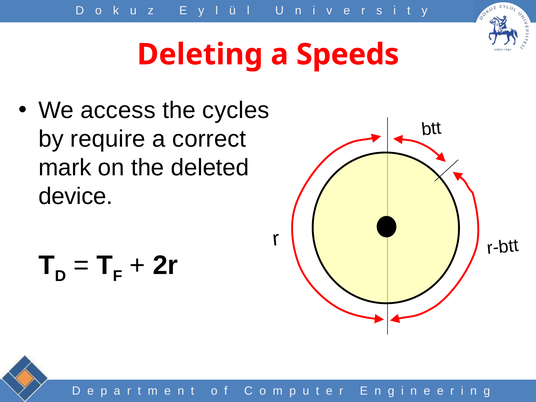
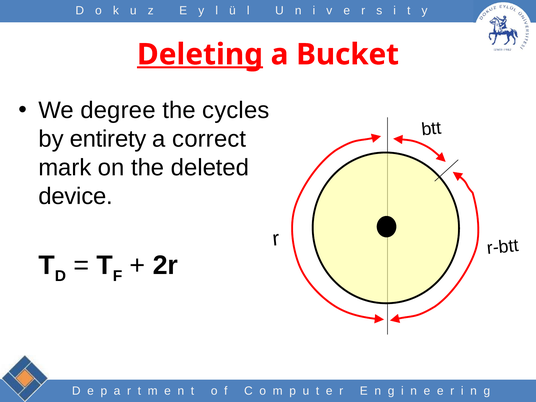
Deleting underline: none -> present
Speeds: Speeds -> Bucket
access: access -> degree
require: require -> entirety
